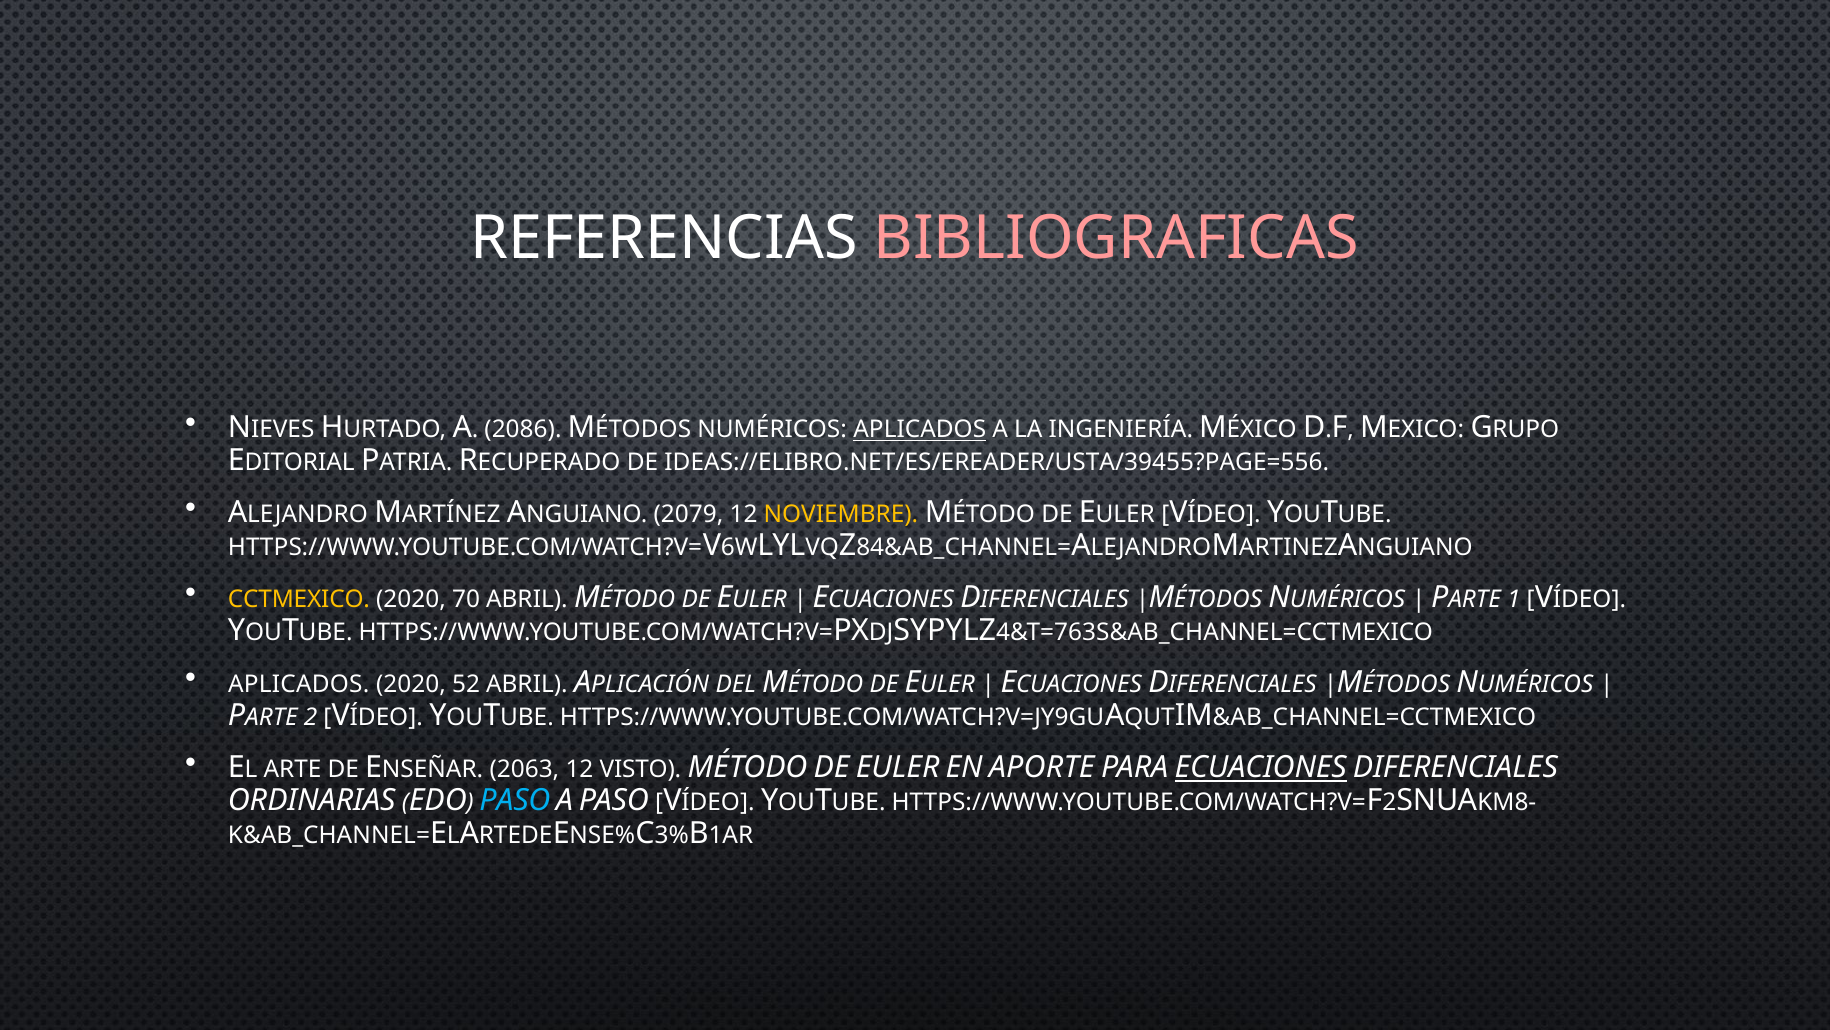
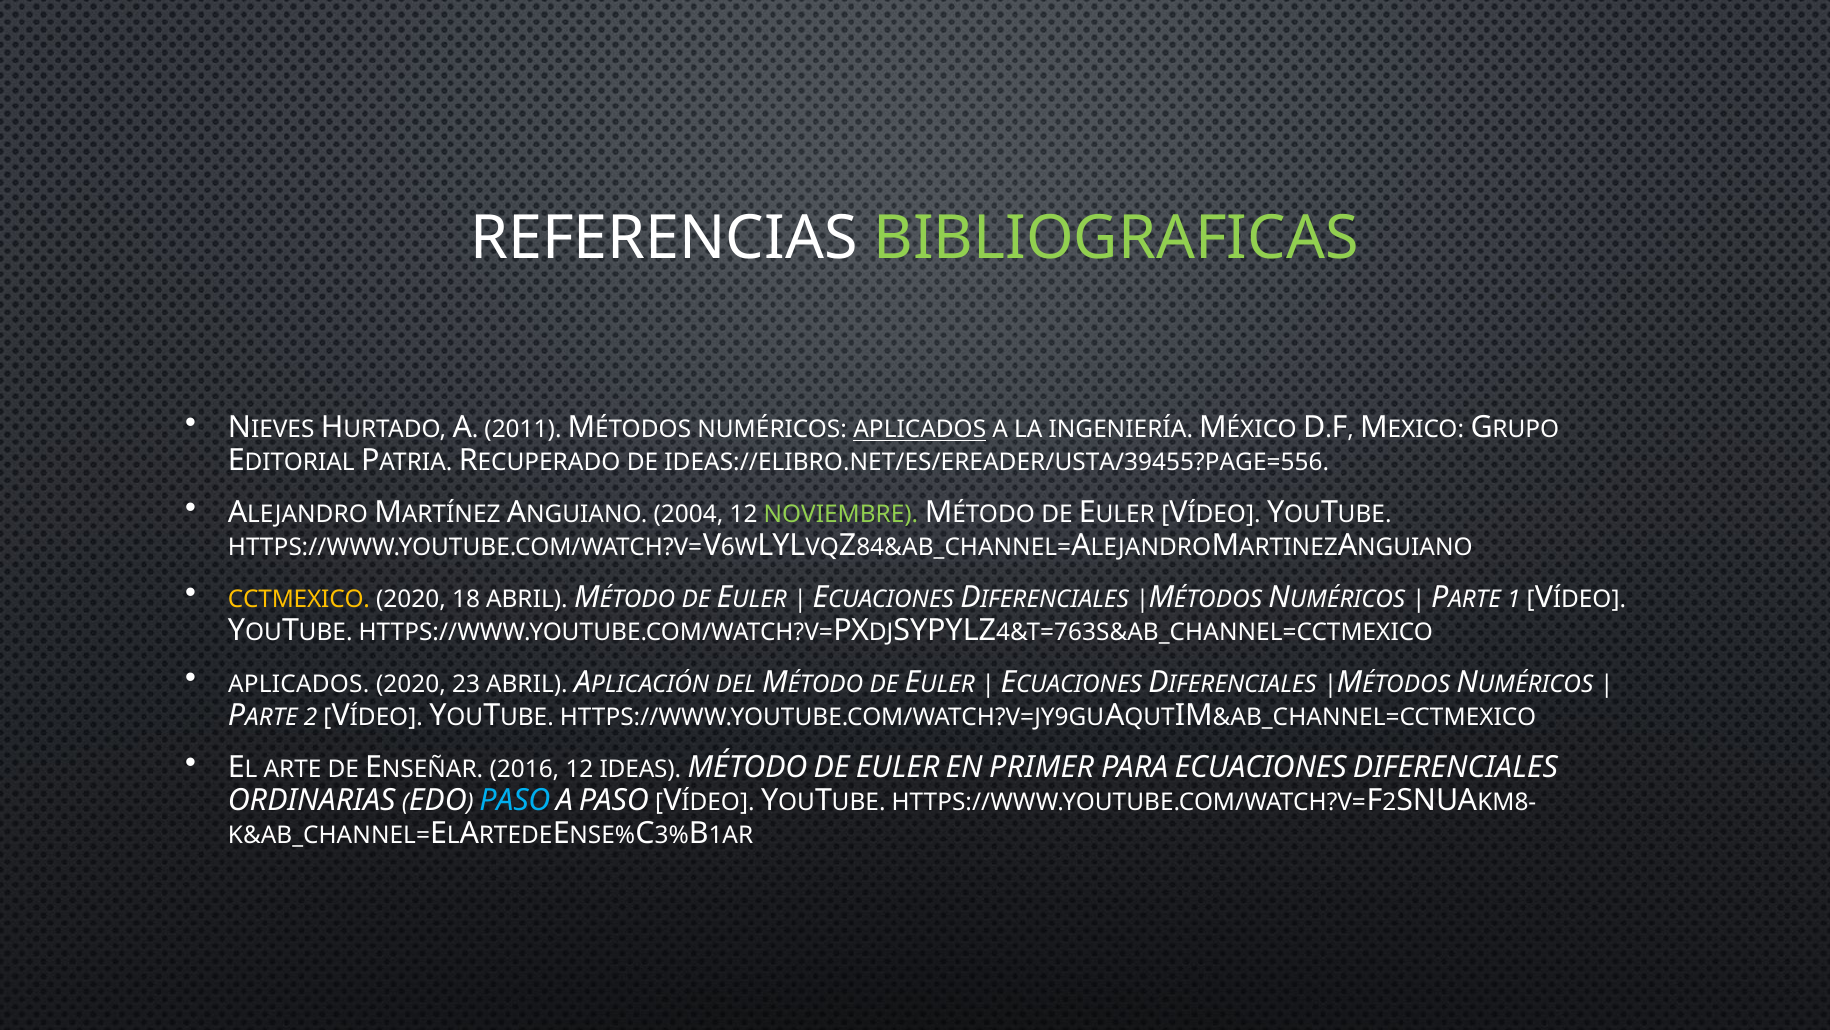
BIBLIOGRAFICAS colour: pink -> light green
2086: 2086 -> 2011
2079: 2079 -> 2004
NOVIEMBRE colour: yellow -> light green
70: 70 -> 18
52: 52 -> 23
2063: 2063 -> 2016
VISTO: VISTO -> IDEAS
APORTE: APORTE -> PRIMER
ECUACIONES at (1261, 767) underline: present -> none
